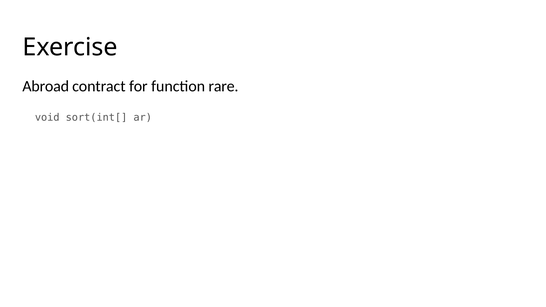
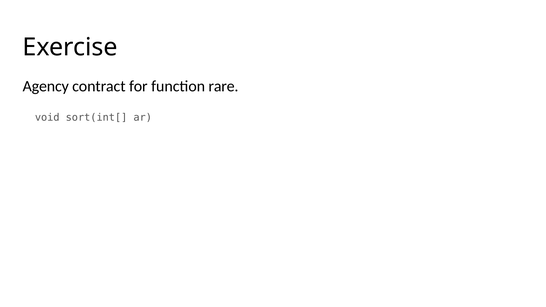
Abroad: Abroad -> Agency
